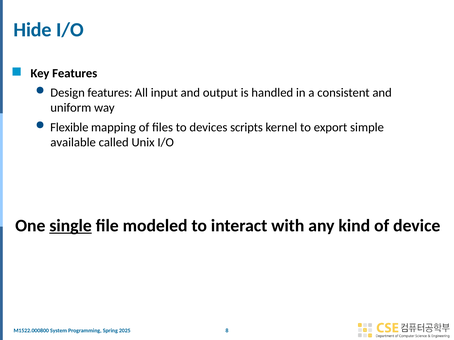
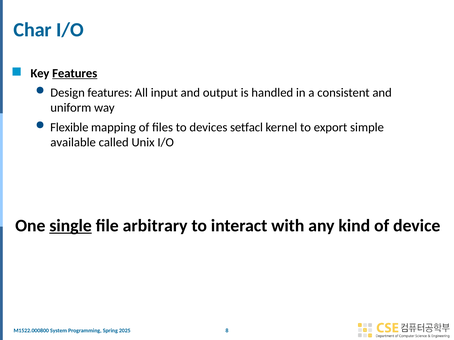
Hide: Hide -> Char
Features at (75, 73) underline: none -> present
scripts: scripts -> setfacl
modeled: modeled -> arbitrary
